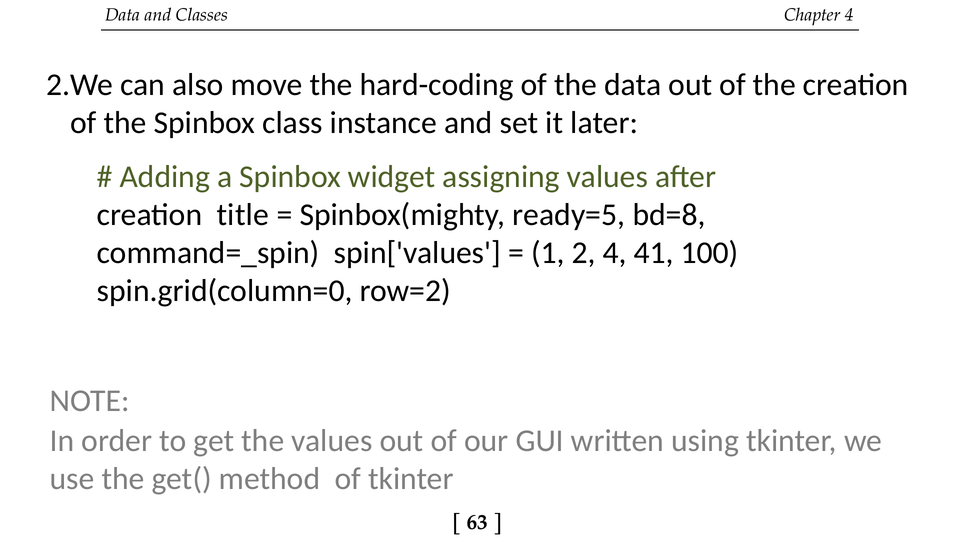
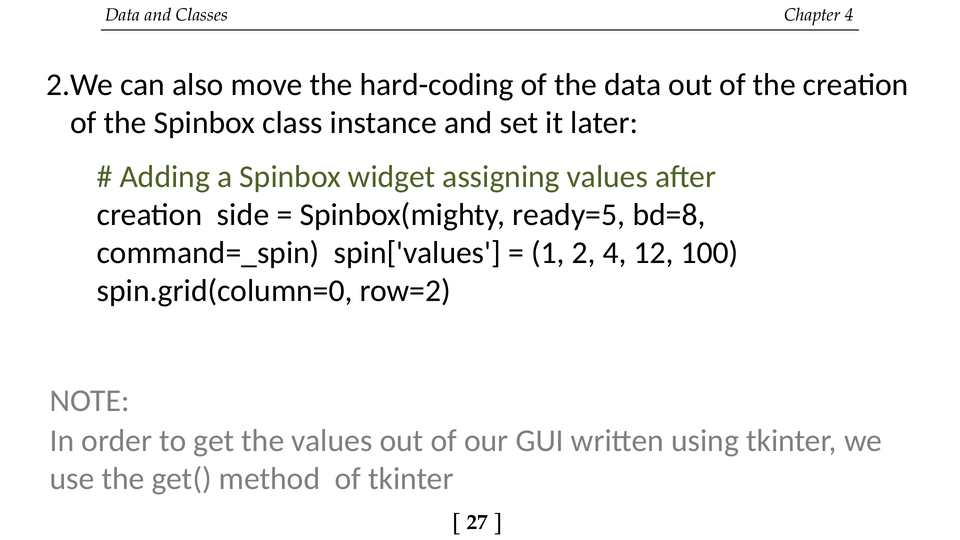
title: title -> side
41: 41 -> 12
63: 63 -> 27
